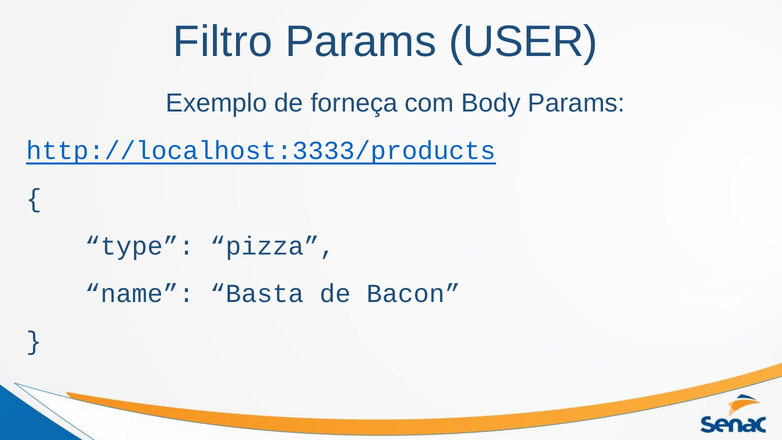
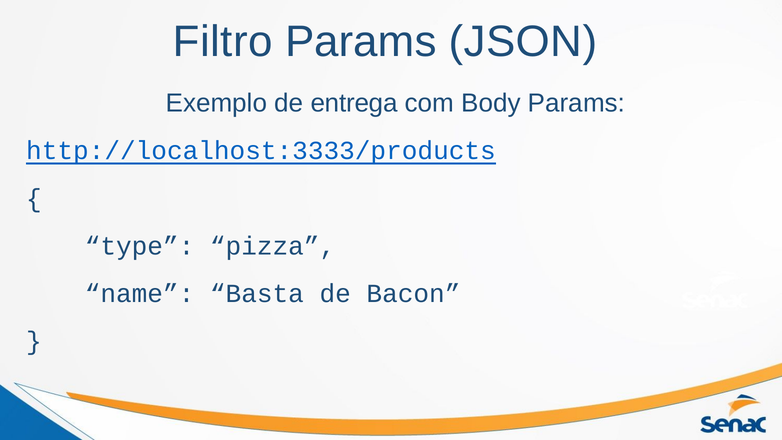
USER: USER -> JSON
forneça: forneça -> entrega
